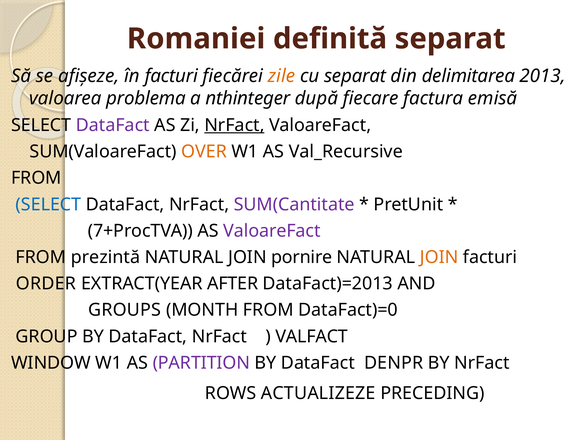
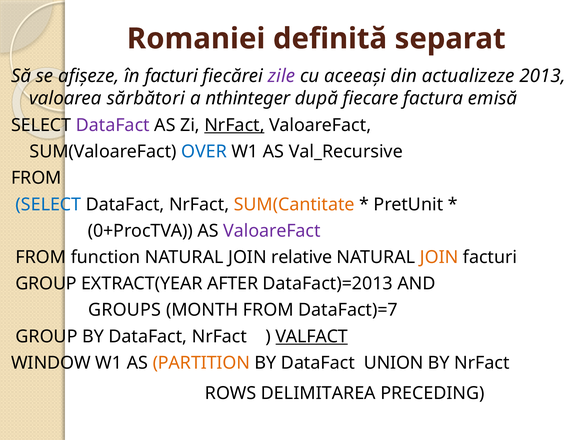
zile colour: orange -> purple
cu separat: separat -> aceeaşi
delimitarea: delimitarea -> actualizeze
problema: problema -> sărbători
OVER colour: orange -> blue
SUM(Cantitate colour: purple -> orange
7+ProcTVA: 7+ProcTVA -> 0+ProcTVA
prezintă: prezintă -> function
pornire: pornire -> relative
ORDER at (46, 283): ORDER -> GROUP
DataFact)=0: DataFact)=0 -> DataFact)=7
VALFACT underline: none -> present
PARTITION colour: purple -> orange
DENPR: DENPR -> UNION
ACTUALIZEZE: ACTUALIZEZE -> DELIMITAREA
